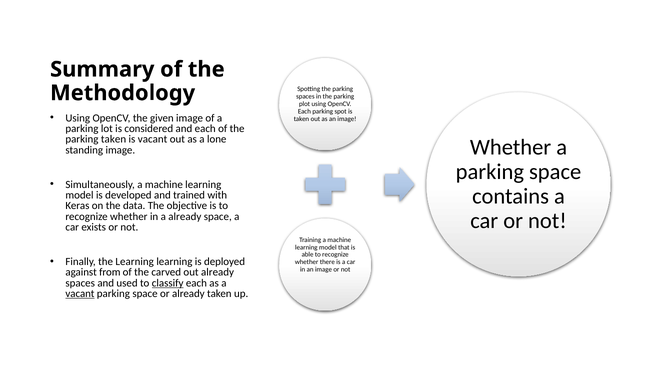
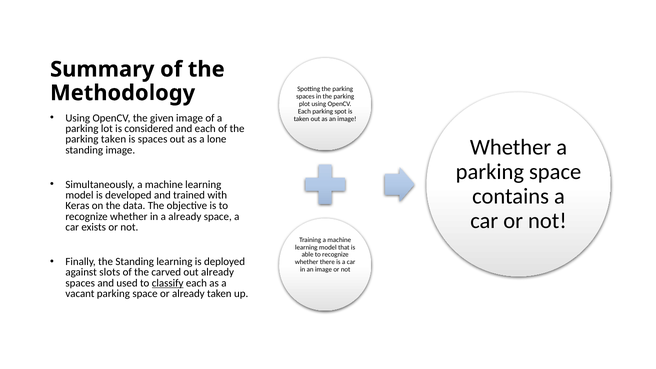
is vacant: vacant -> spaces
the Learning: Learning -> Standing
from: from -> slots
vacant at (80, 294) underline: present -> none
